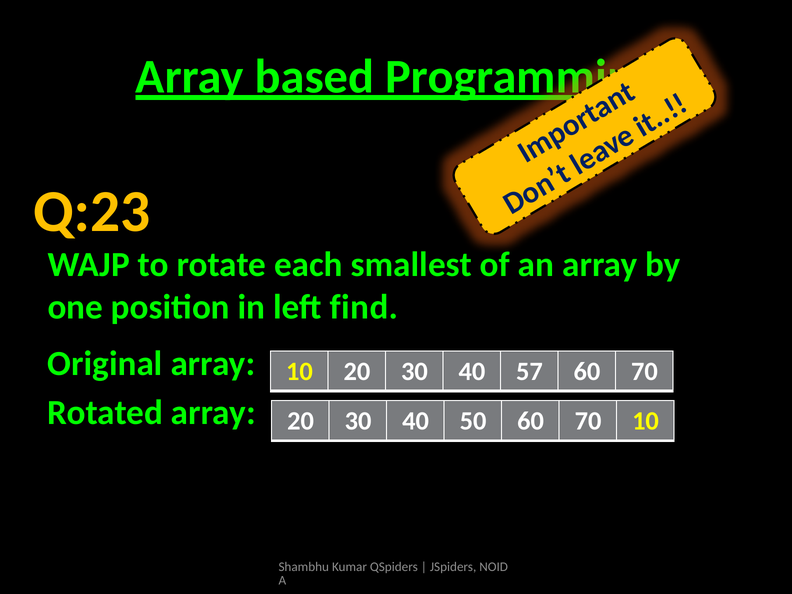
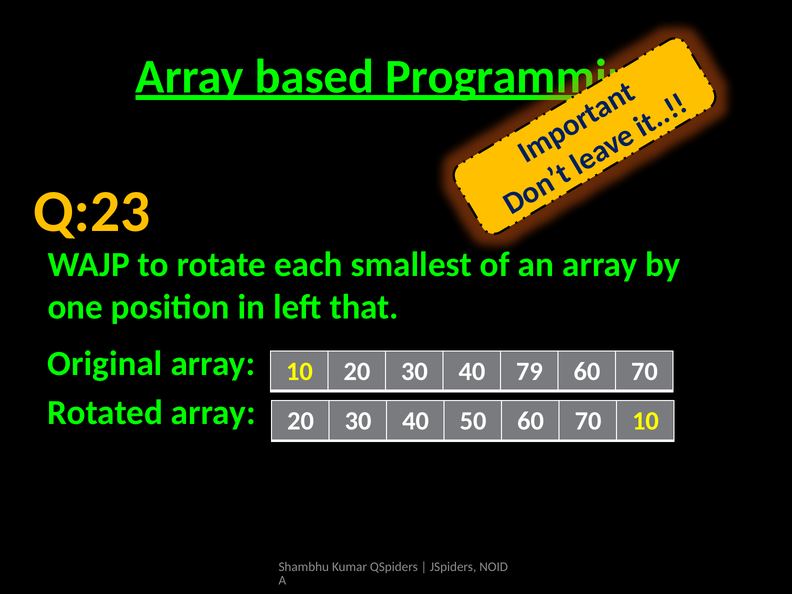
find: find -> that
57: 57 -> 79
